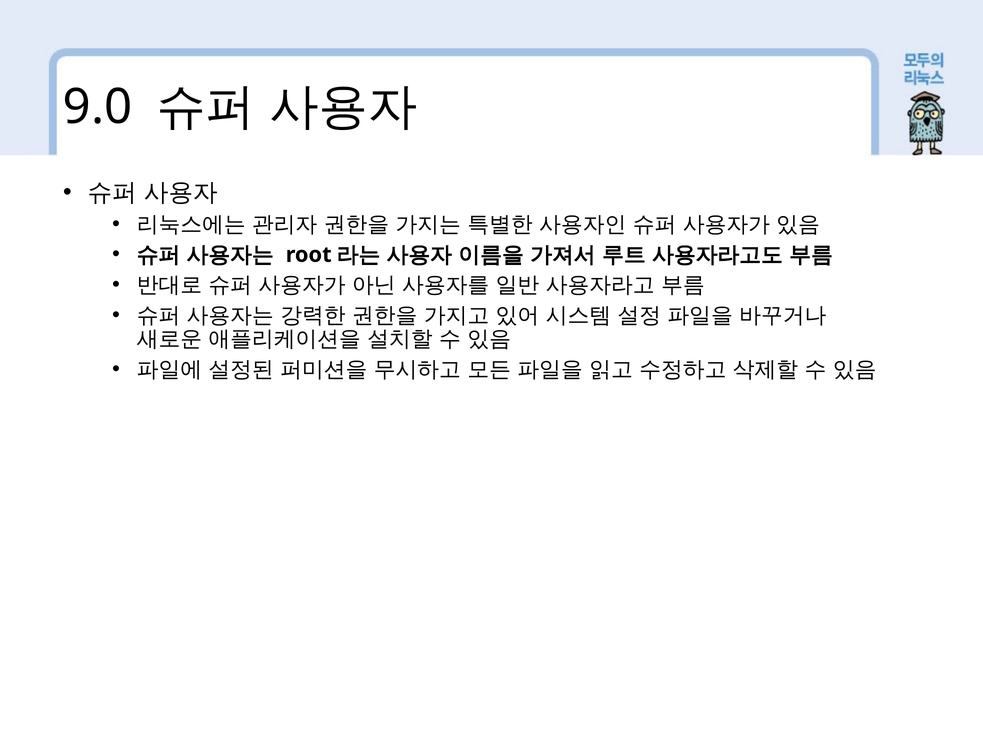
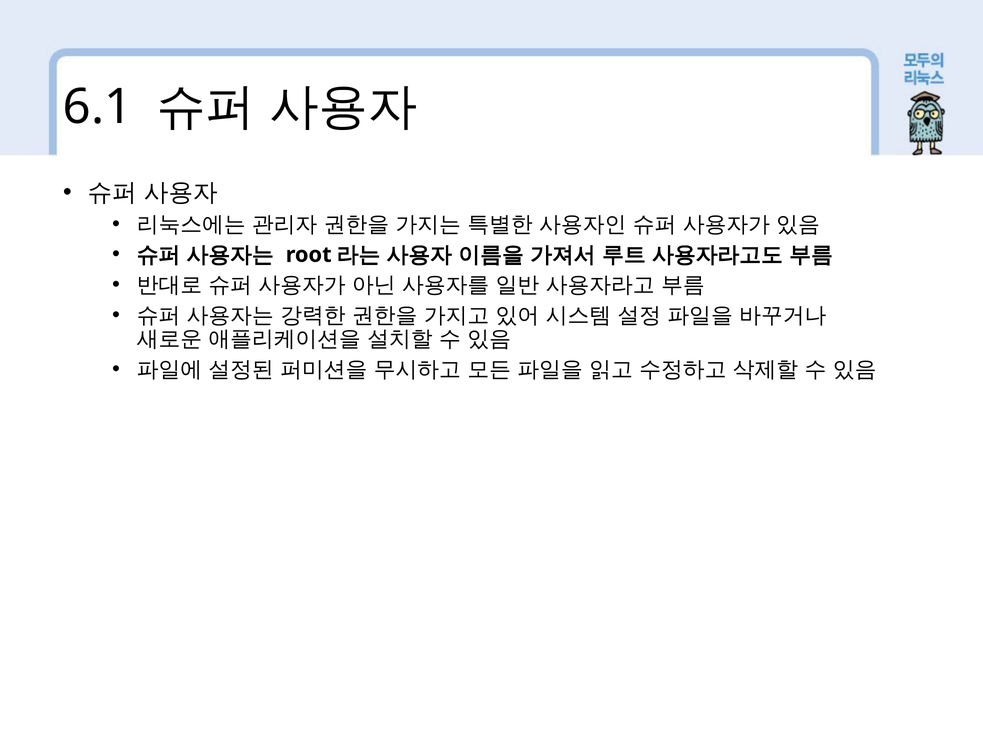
9.0: 9.0 -> 6.1
